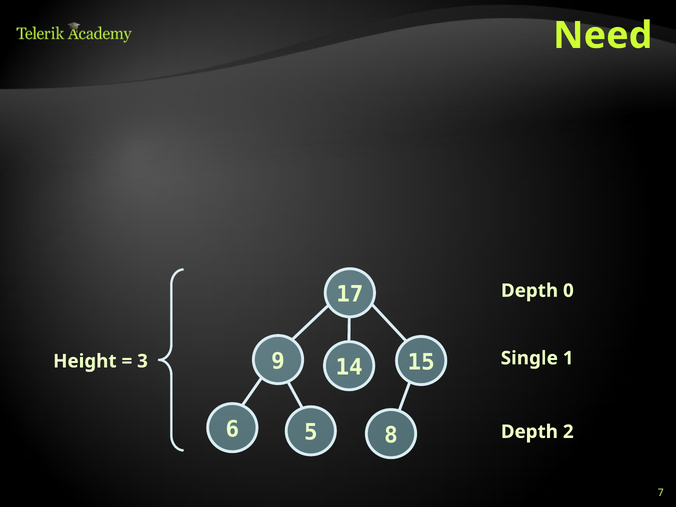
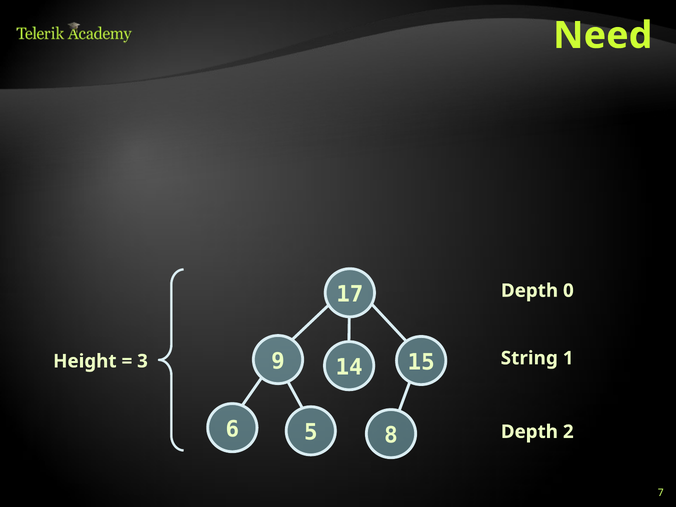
Single: Single -> String
